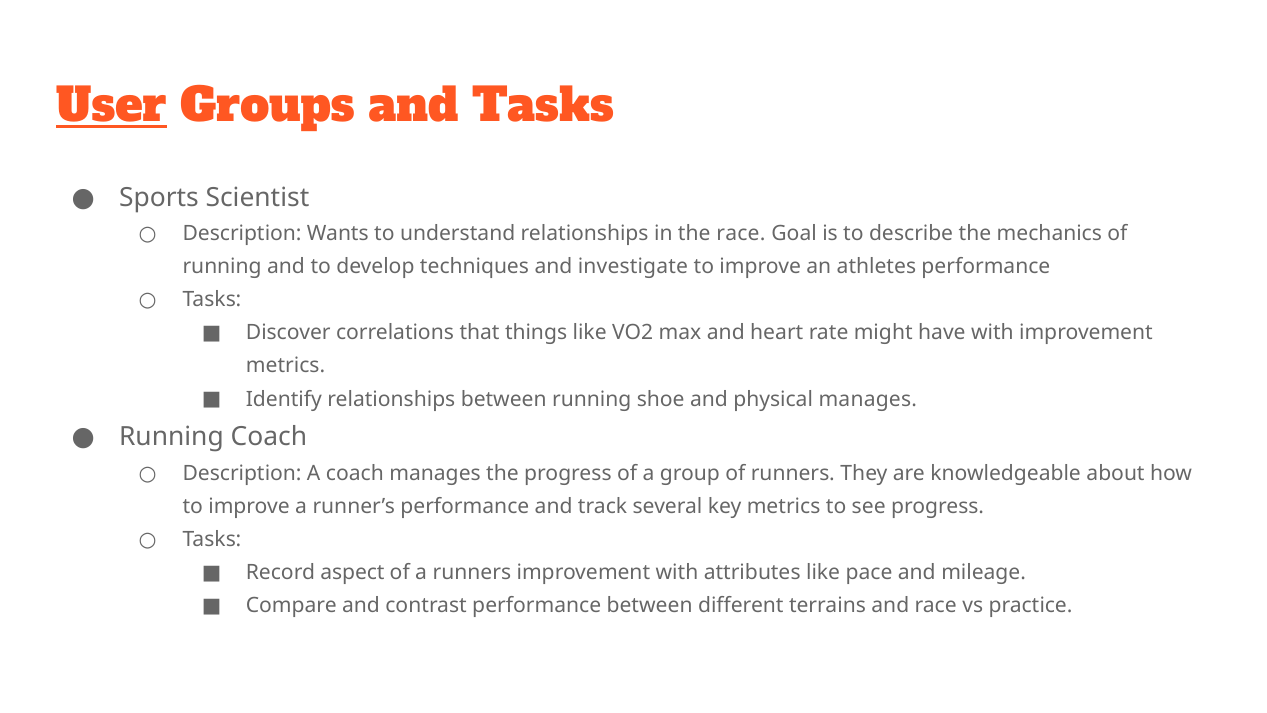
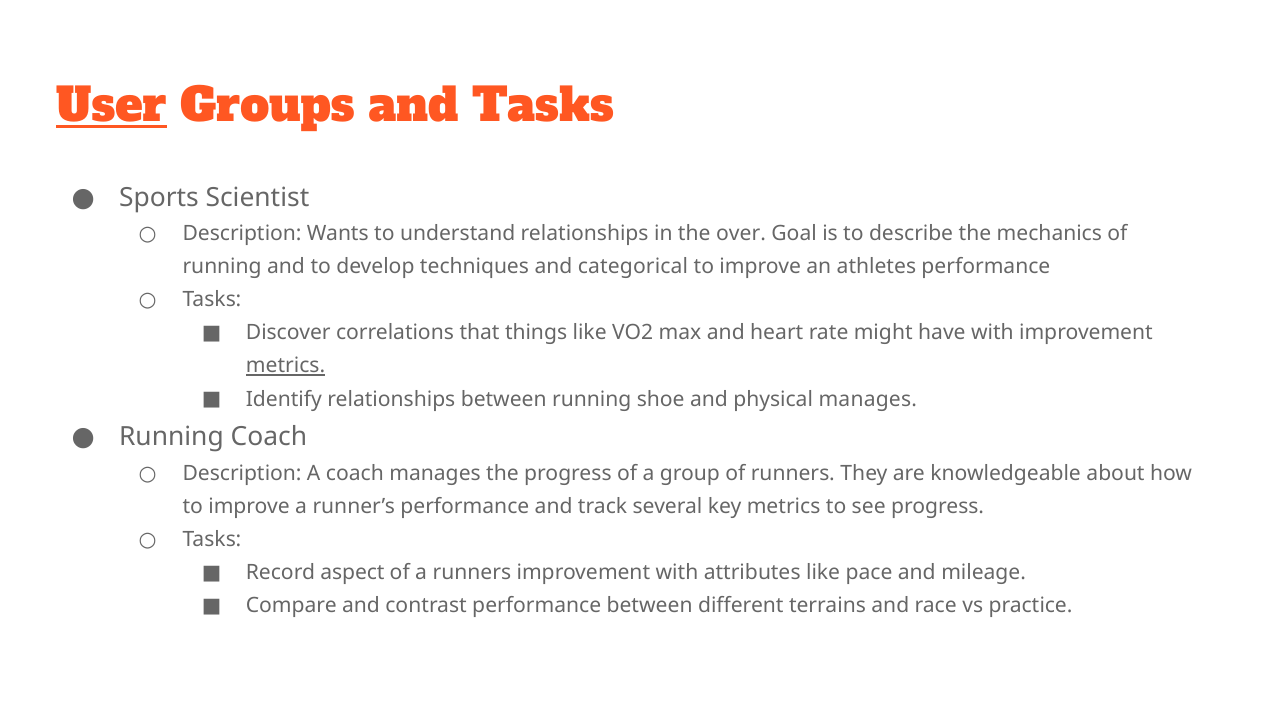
the race: race -> over
investigate: investigate -> categorical
metrics at (286, 366) underline: none -> present
